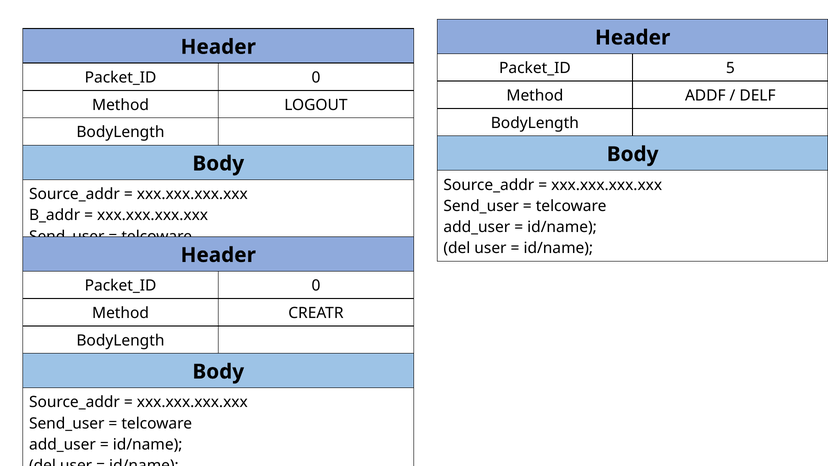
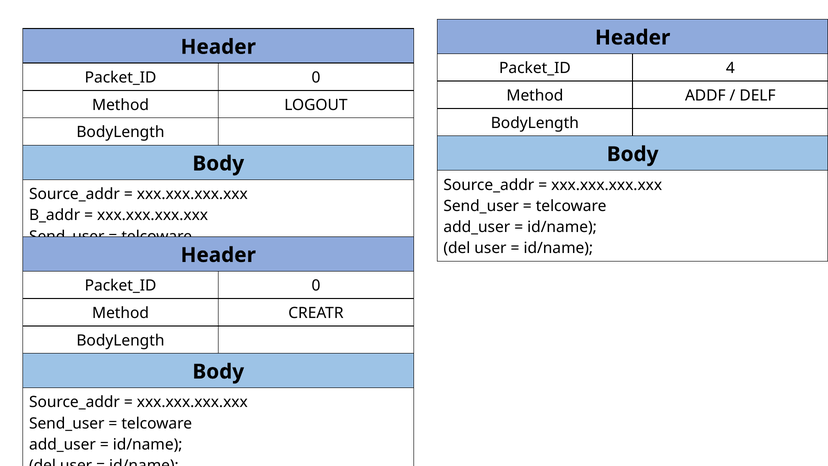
5: 5 -> 4
